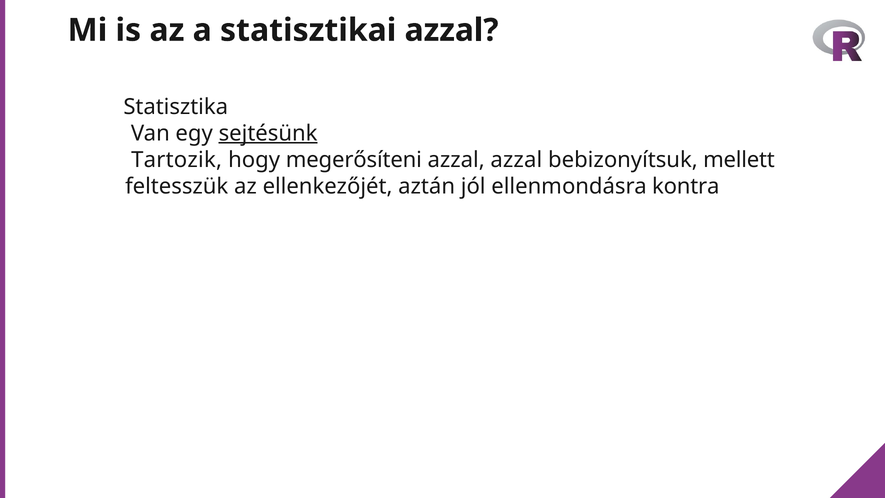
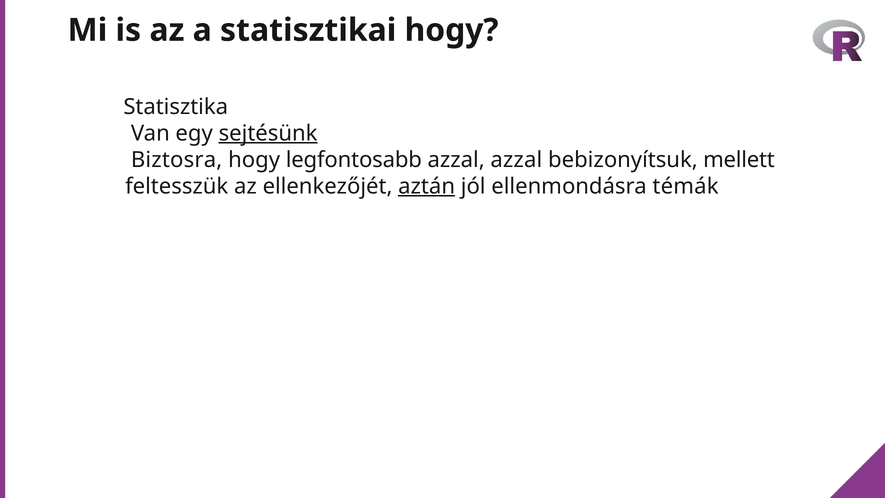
statisztikai azzal: azzal -> hogy
Tartozik: Tartozik -> Biztosra
megerősíteni: megerősíteni -> legfontosabb
aztán underline: none -> present
kontra: kontra -> témák
